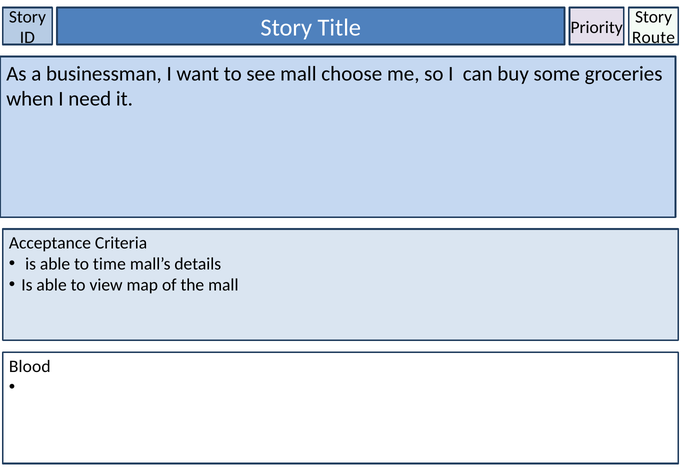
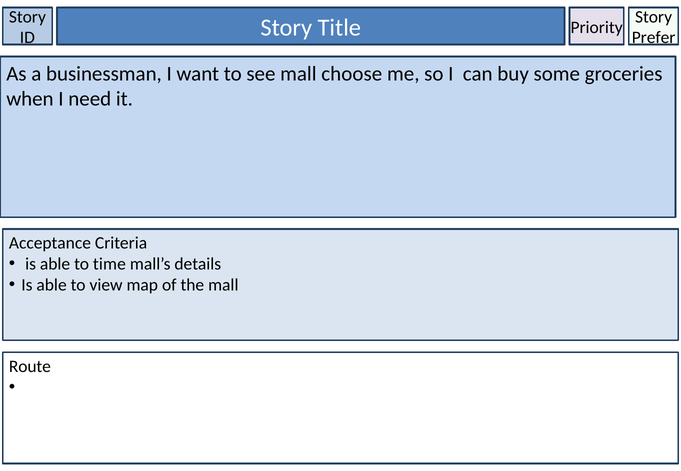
Route: Route -> Prefer
Blood: Blood -> Route
